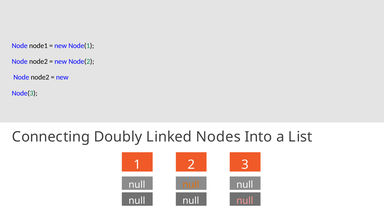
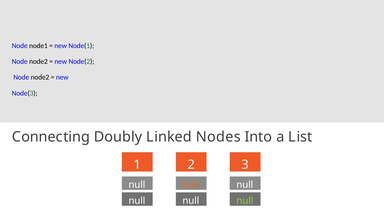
null at (245, 201) colour: pink -> light green
